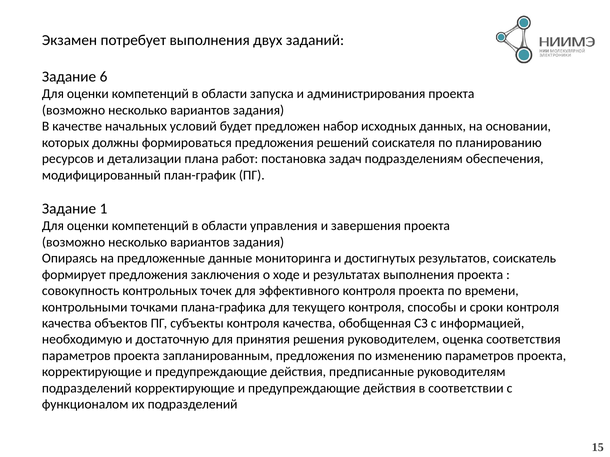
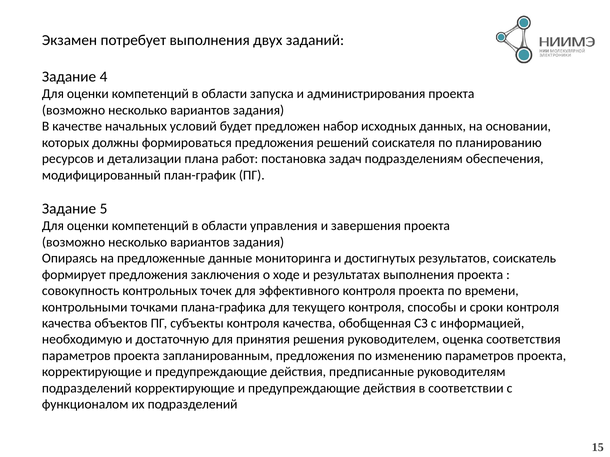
6: 6 -> 4
1: 1 -> 5
